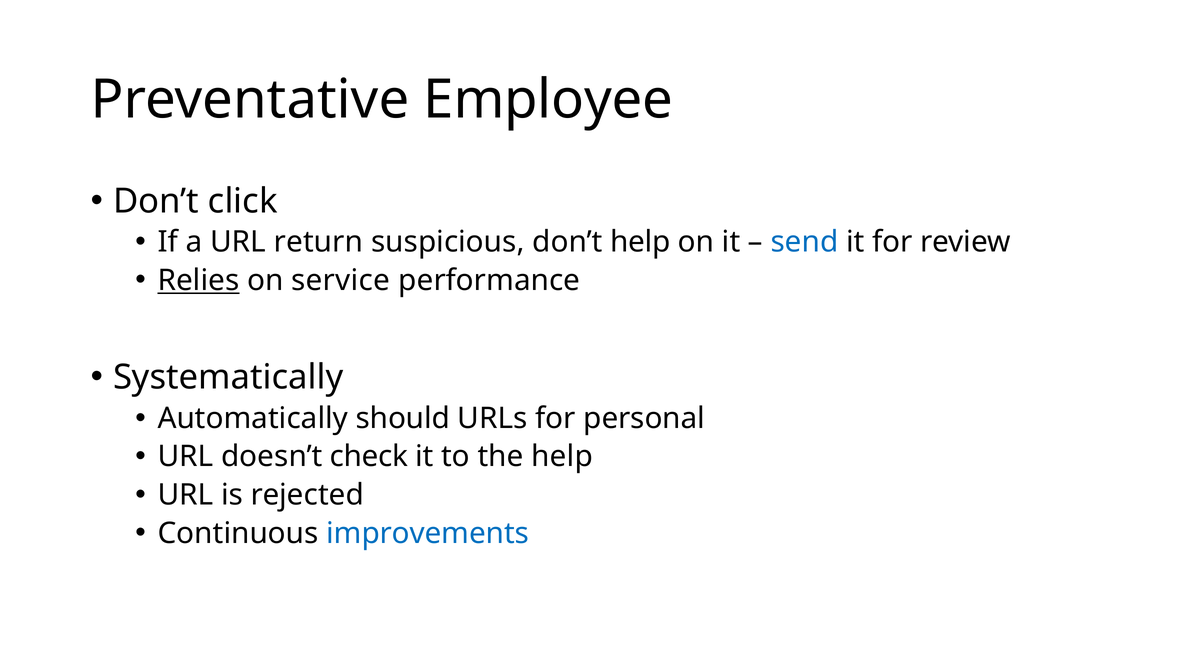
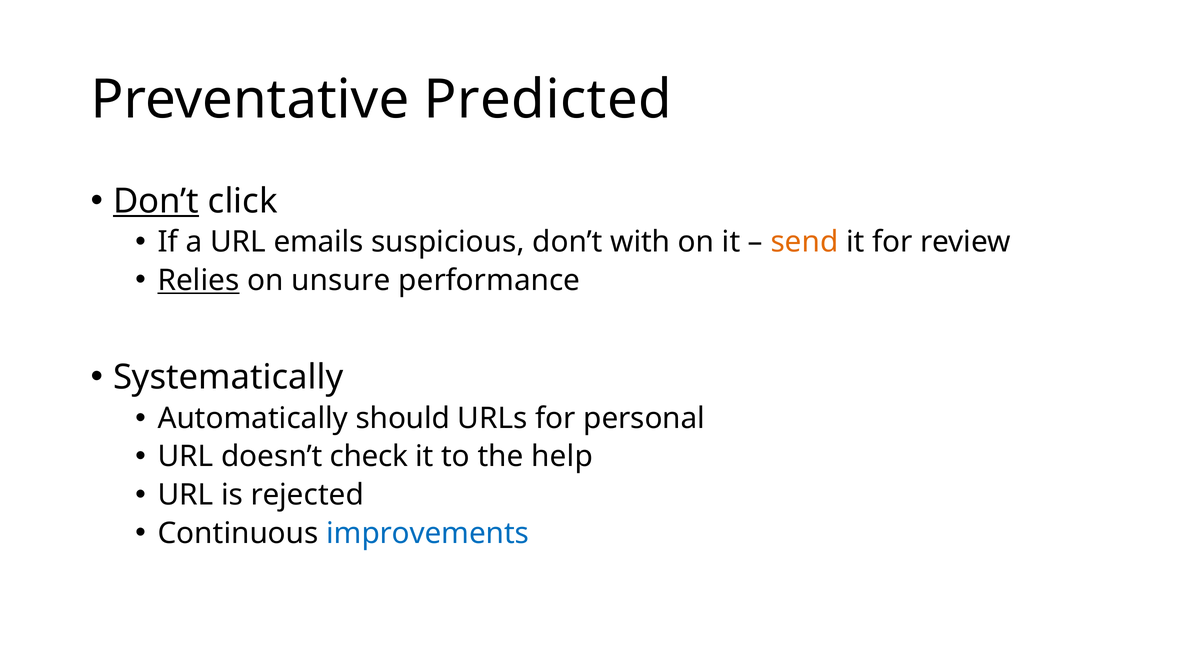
Employee: Employee -> Predicted
Don’t at (156, 201) underline: none -> present
return: return -> emails
don’t help: help -> with
send colour: blue -> orange
service: service -> unsure
